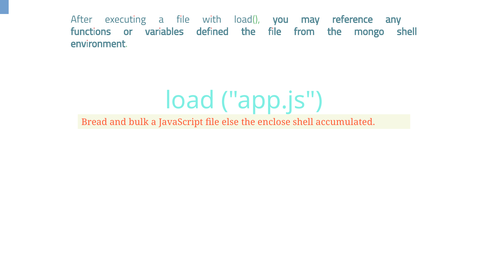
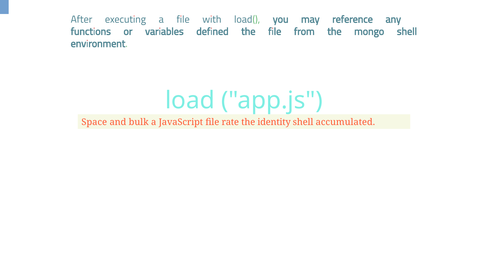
Bread: Bread -> Space
else: else -> rate
enclose: enclose -> identity
